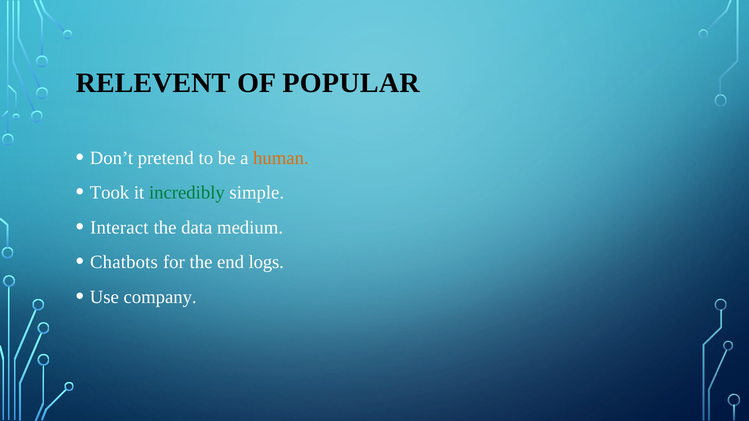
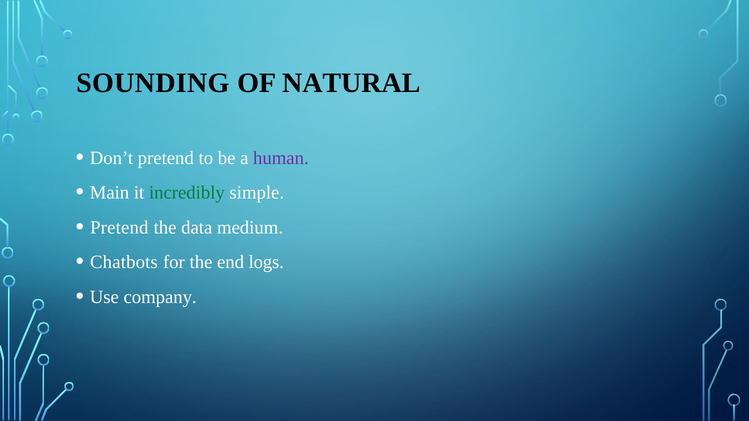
RELEVENT: RELEVENT -> SOUNDING
POPULAR: POPULAR -> NATURAL
human colour: orange -> purple
Took: Took -> Main
Interact at (119, 228): Interact -> Pretend
